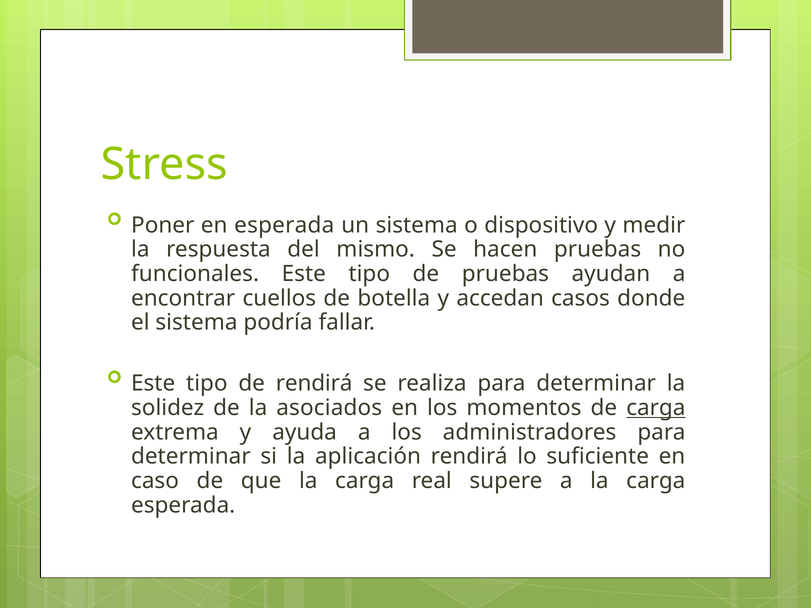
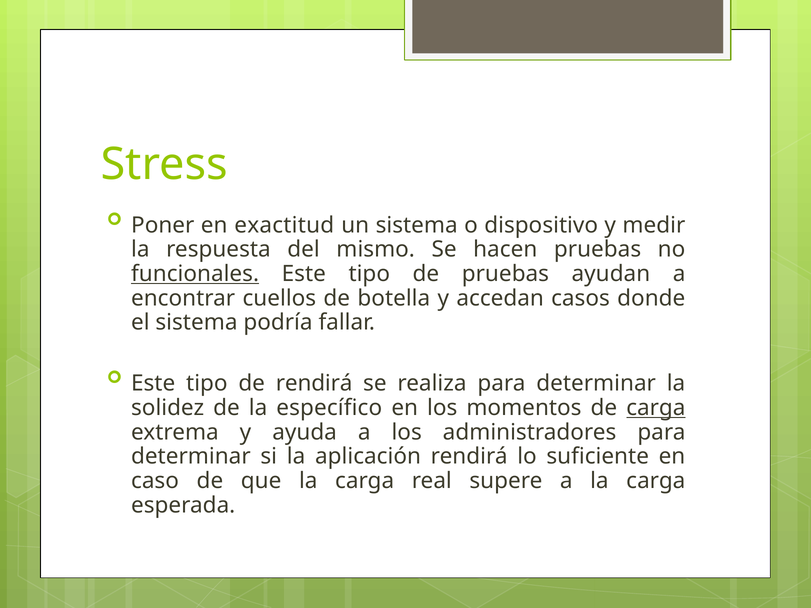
en esperada: esperada -> exactitud
funcionales underline: none -> present
asociados: asociados -> específico
